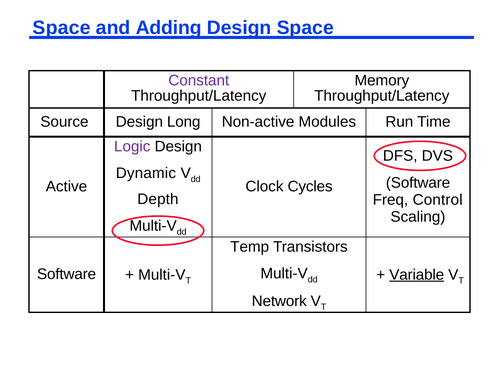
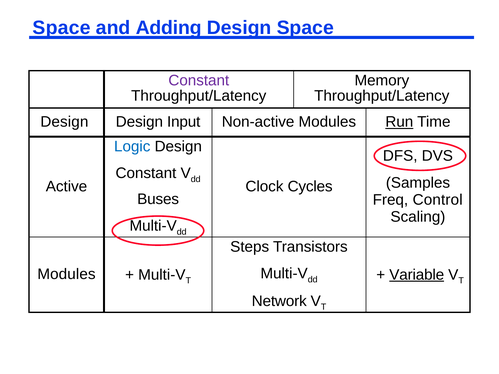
Source at (64, 122): Source -> Design
Long: Long -> Input
Run underline: none -> present
Logic colour: purple -> blue
Dynamic at (146, 173): Dynamic -> Constant
Software at (418, 183): Software -> Samples
Depth: Depth -> Buses
Temp: Temp -> Steps
Software at (67, 274): Software -> Modules
